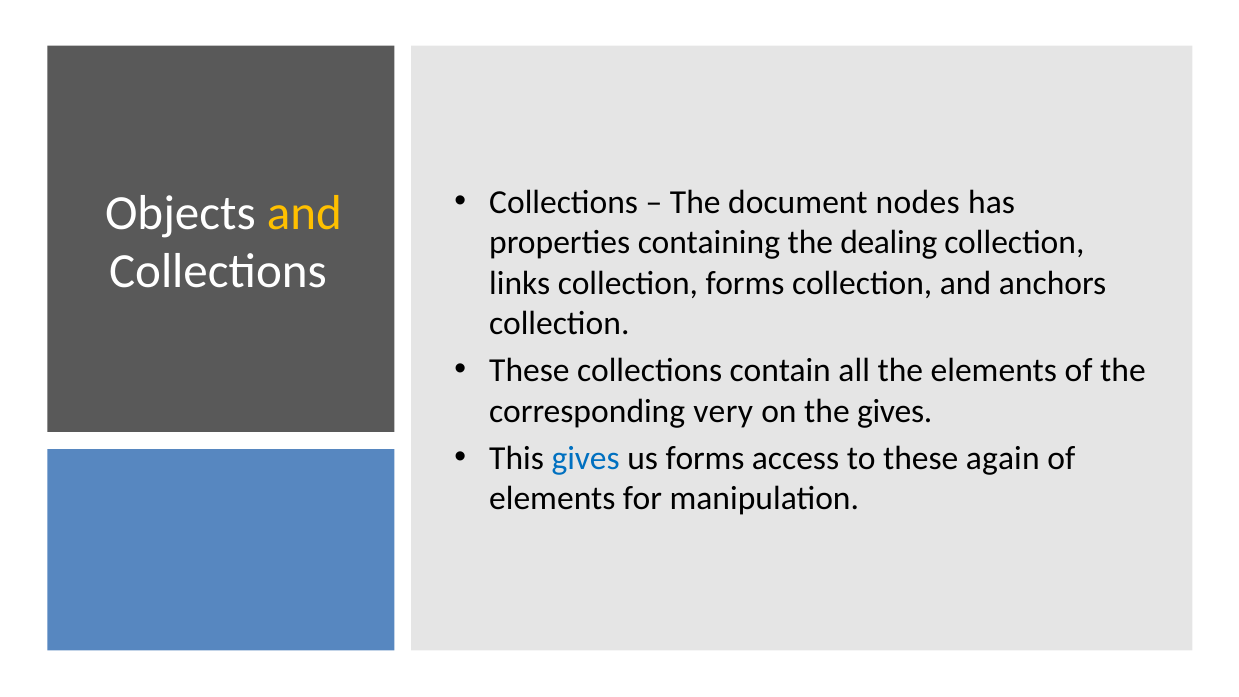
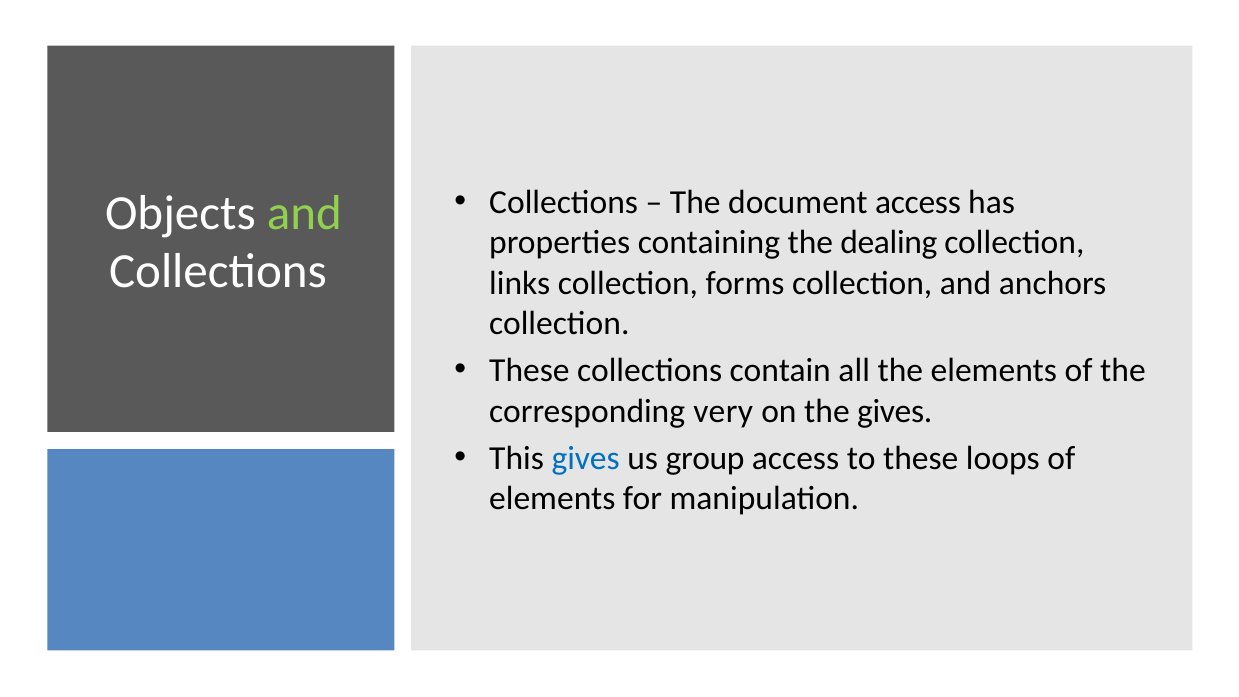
document nodes: nodes -> access
and at (304, 213) colour: yellow -> light green
us forms: forms -> group
again: again -> loops
